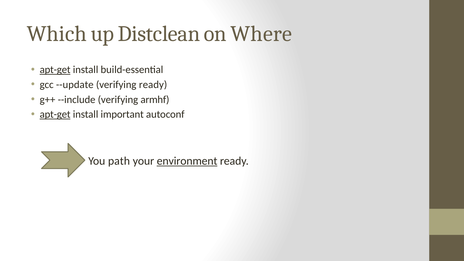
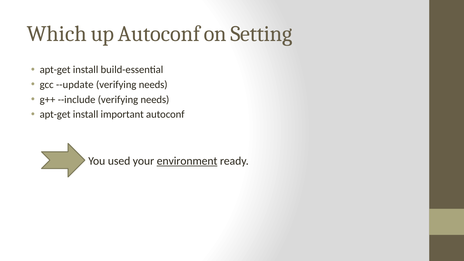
up Distclean: Distclean -> Autoconf
Where: Where -> Setting
apt-get at (55, 70) underline: present -> none
ready at (153, 85): ready -> needs
armhf at (155, 100): armhf -> needs
apt-get at (55, 114) underline: present -> none
path: path -> used
